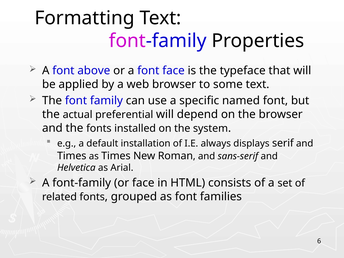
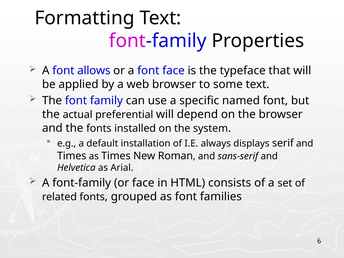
above: above -> allows
